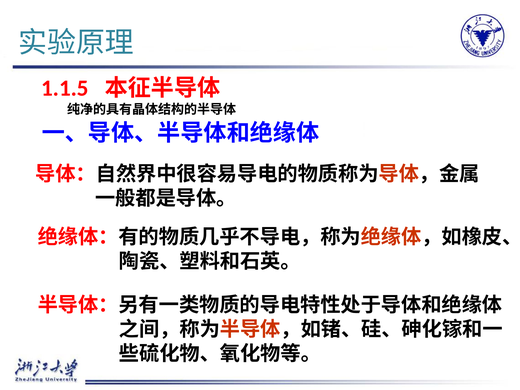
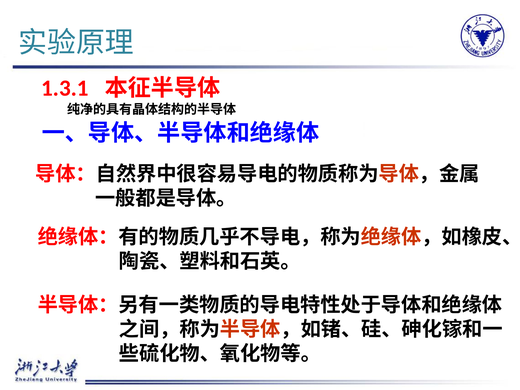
1.1.5: 1.1.5 -> 1.3.1
